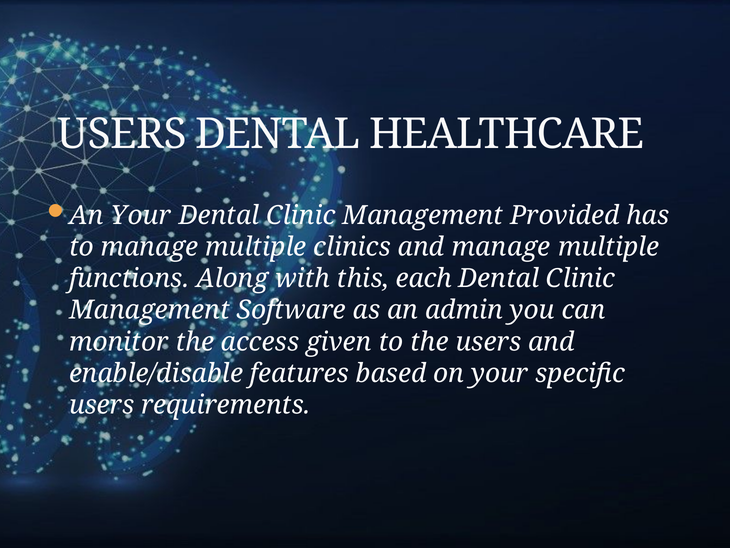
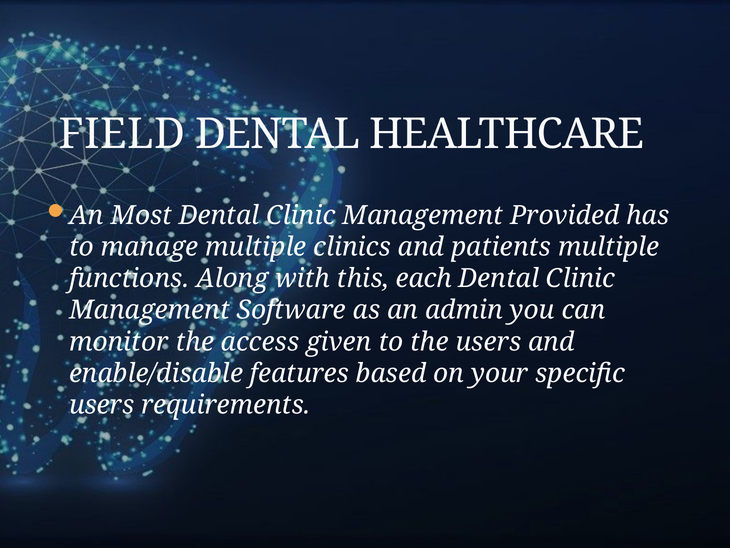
USERS at (122, 134): USERS -> FIELD
An Your: Your -> Most
and manage: manage -> patients
